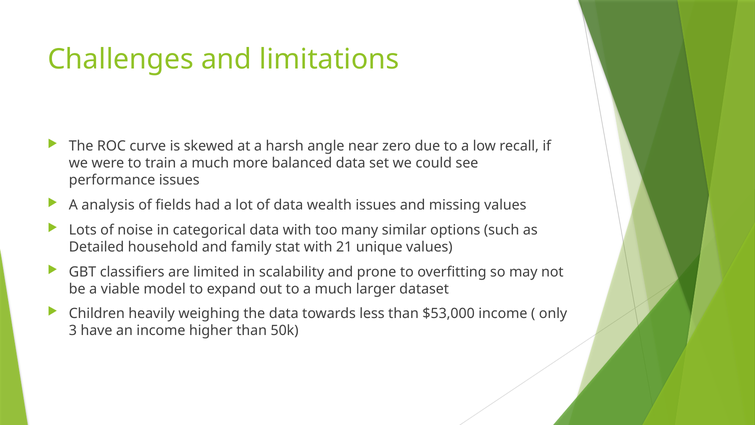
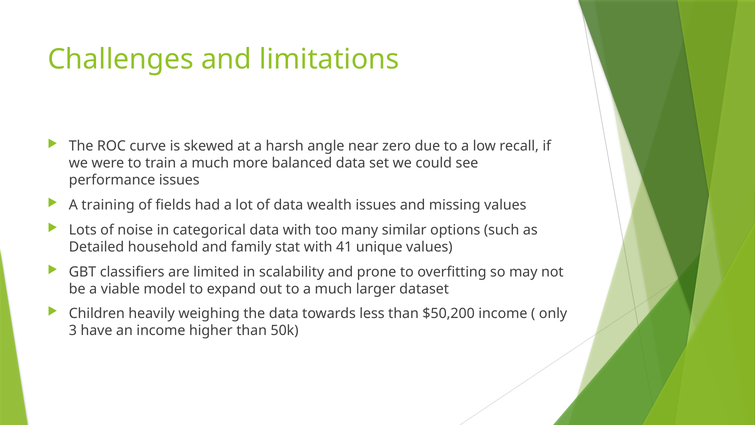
analysis: analysis -> training
21: 21 -> 41
$53,000: $53,000 -> $50,200
